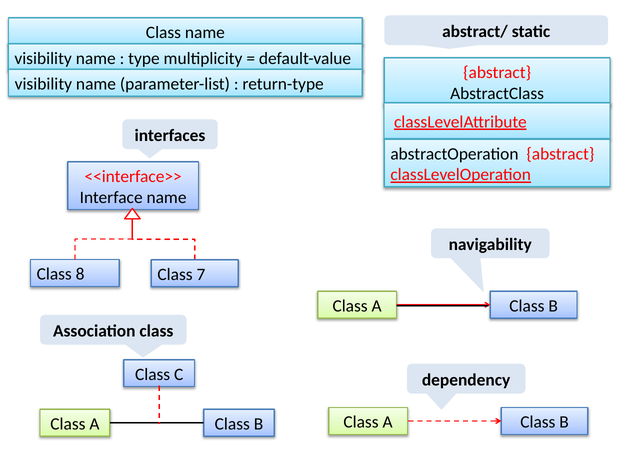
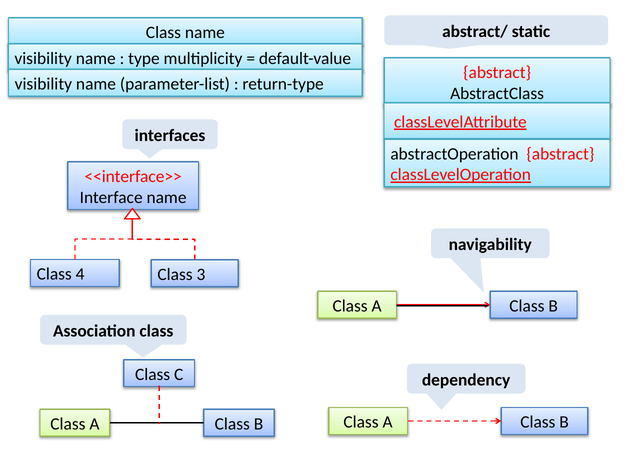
8: 8 -> 4
7: 7 -> 3
